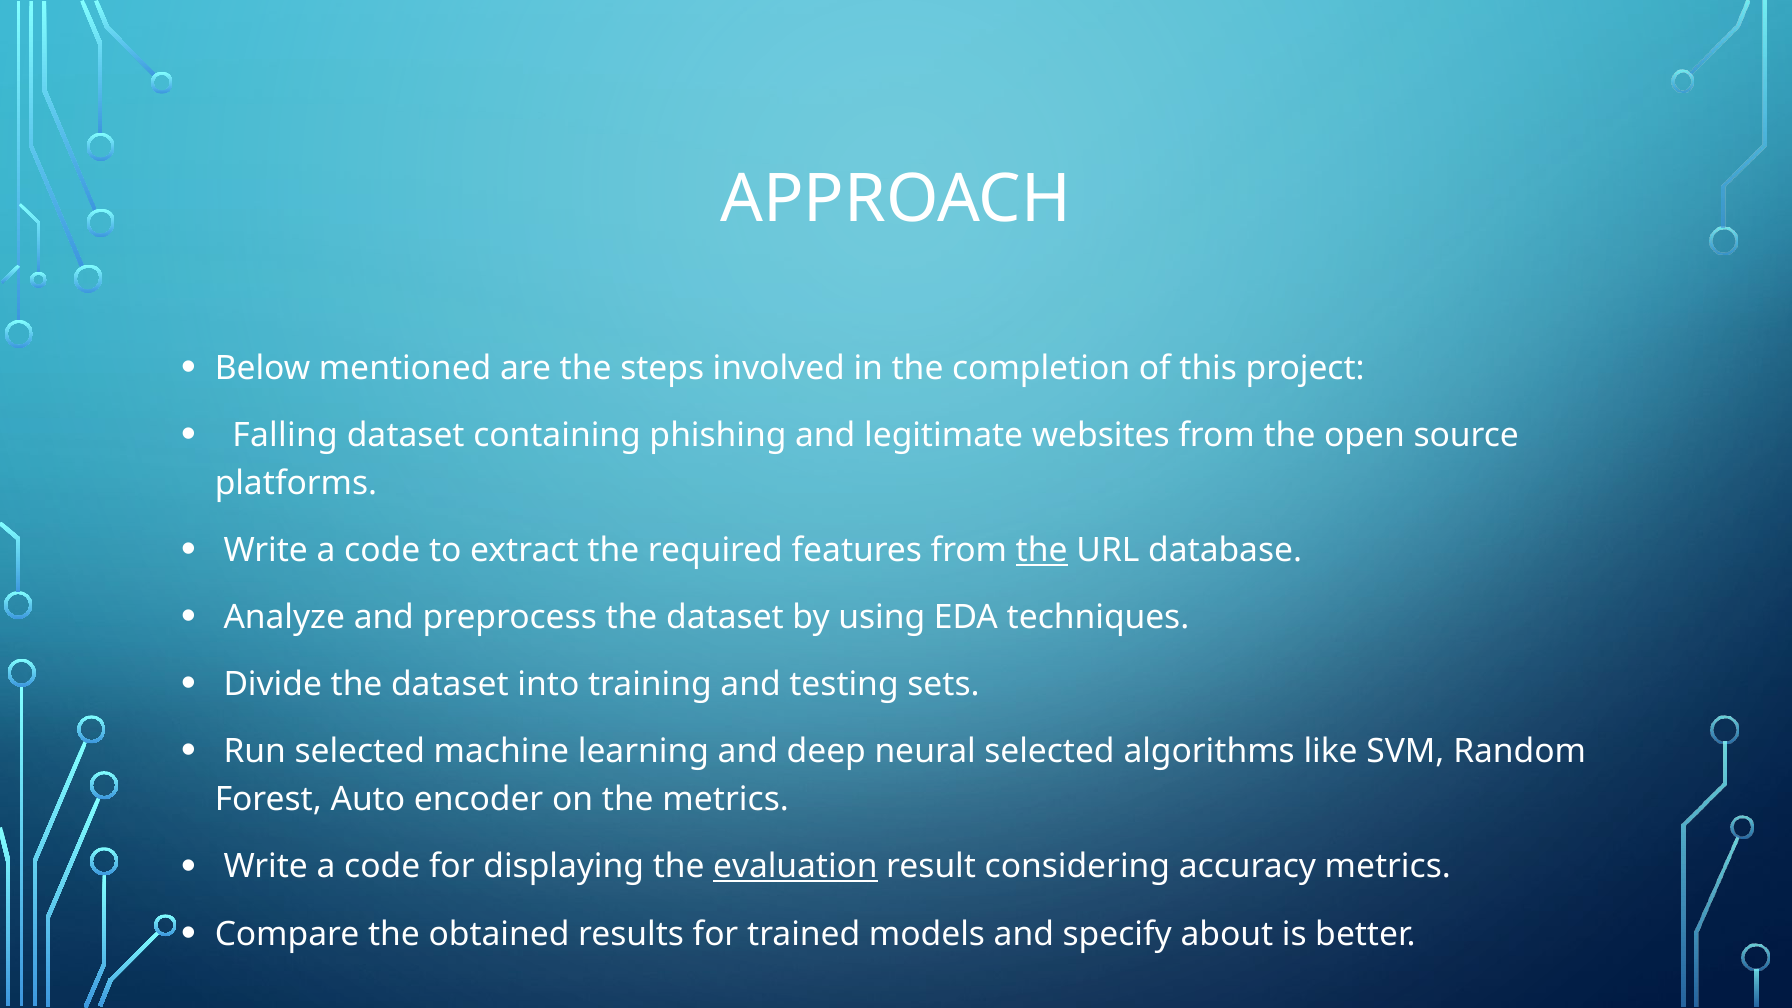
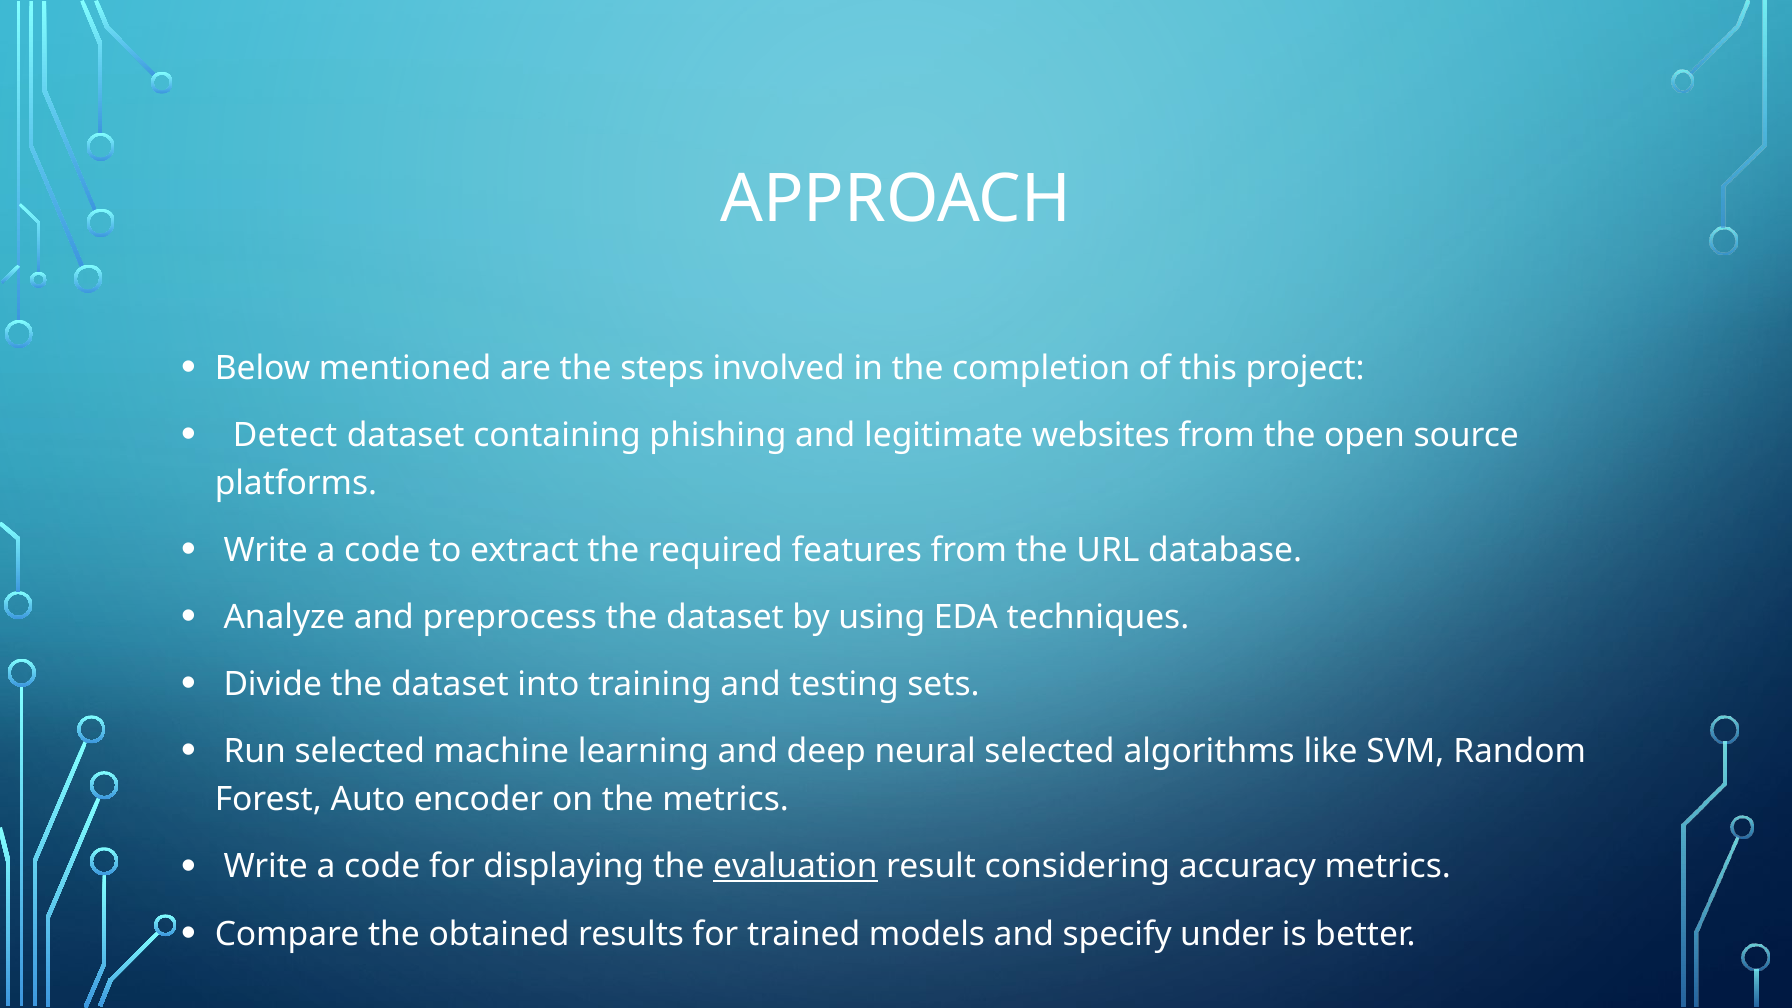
Falling: Falling -> Detect
the at (1042, 550) underline: present -> none
about: about -> under
